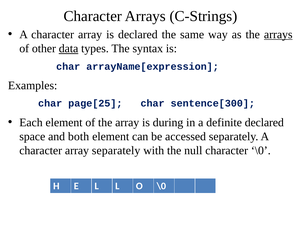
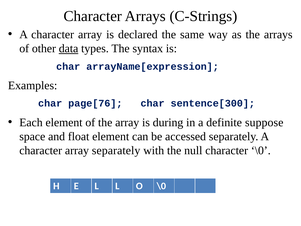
arrays at (278, 34) underline: present -> none
page[25: page[25 -> page[76
definite declared: declared -> suppose
both: both -> float
